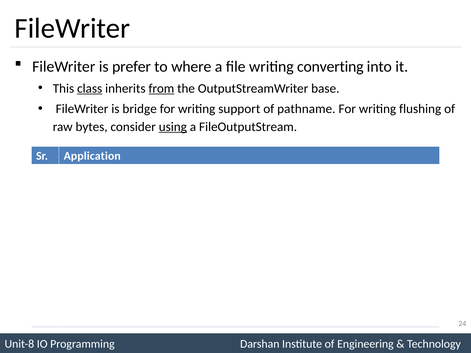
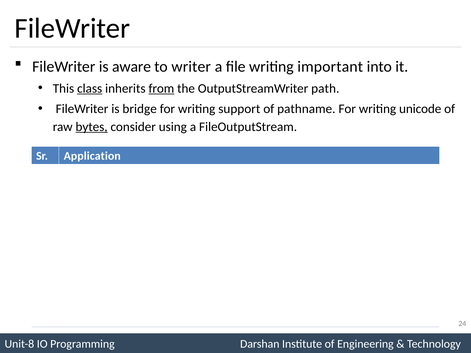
prefer: prefer -> aware
where: where -> writer
converting: converting -> important
OutputStreamWriter base: base -> path
flushing: flushing -> unicode
bytes underline: none -> present
using underline: present -> none
